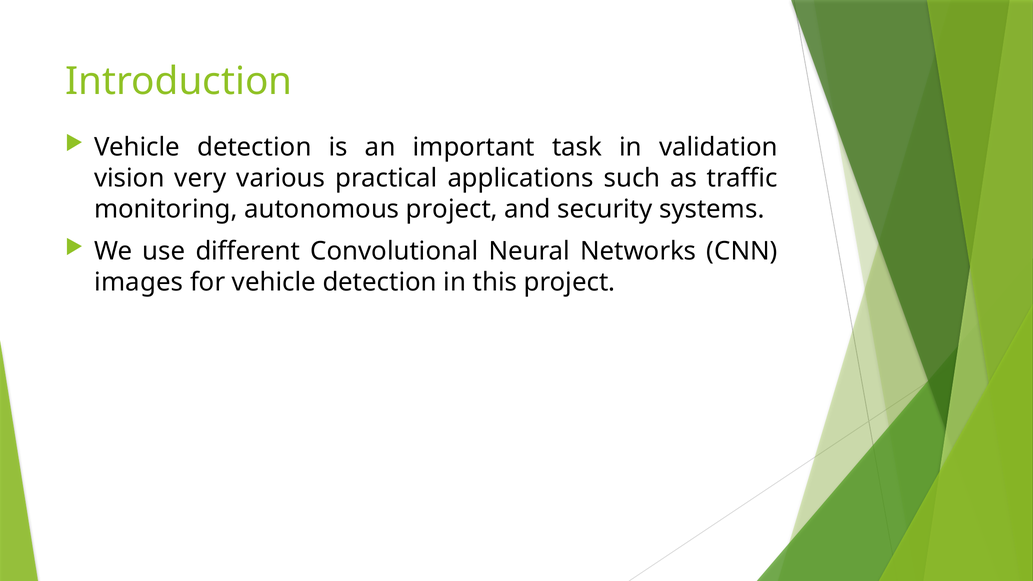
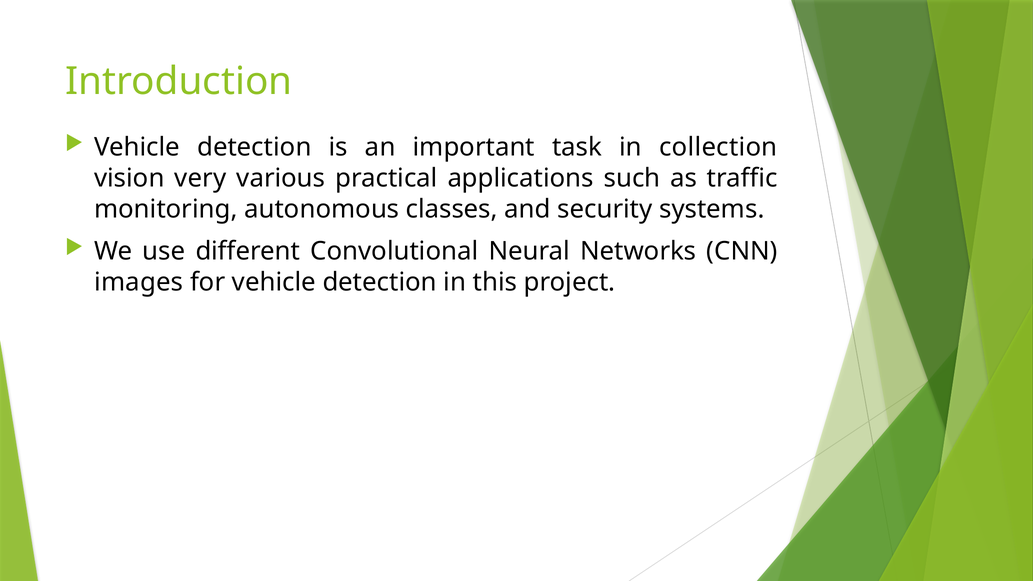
validation: validation -> collection
autonomous project: project -> classes
